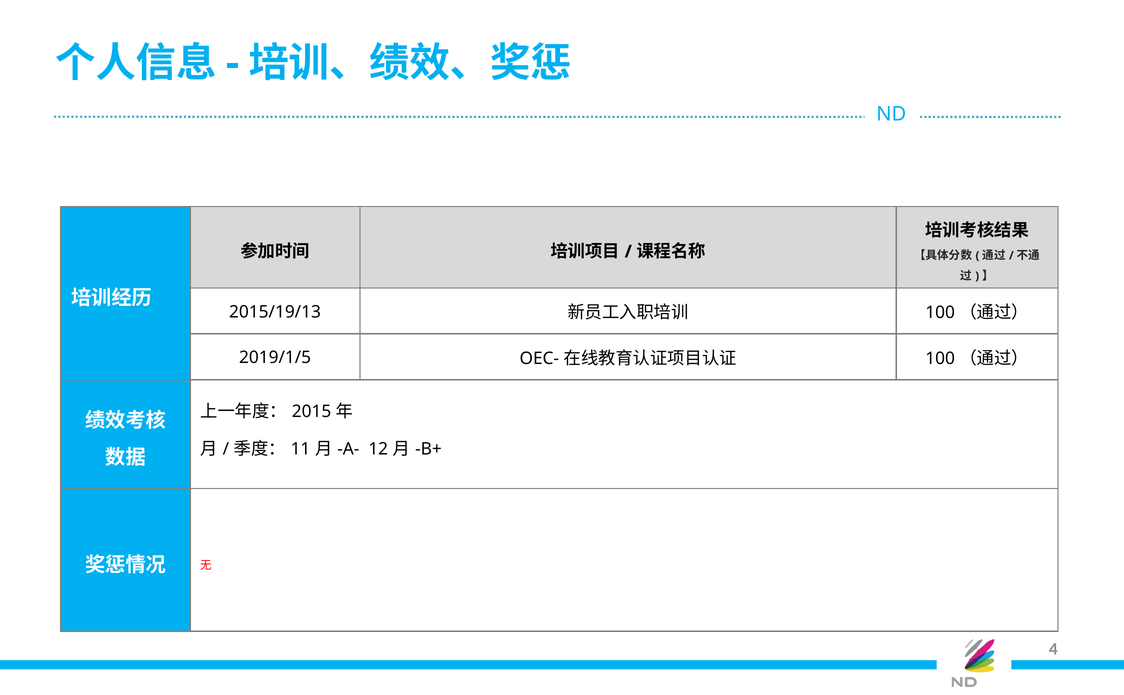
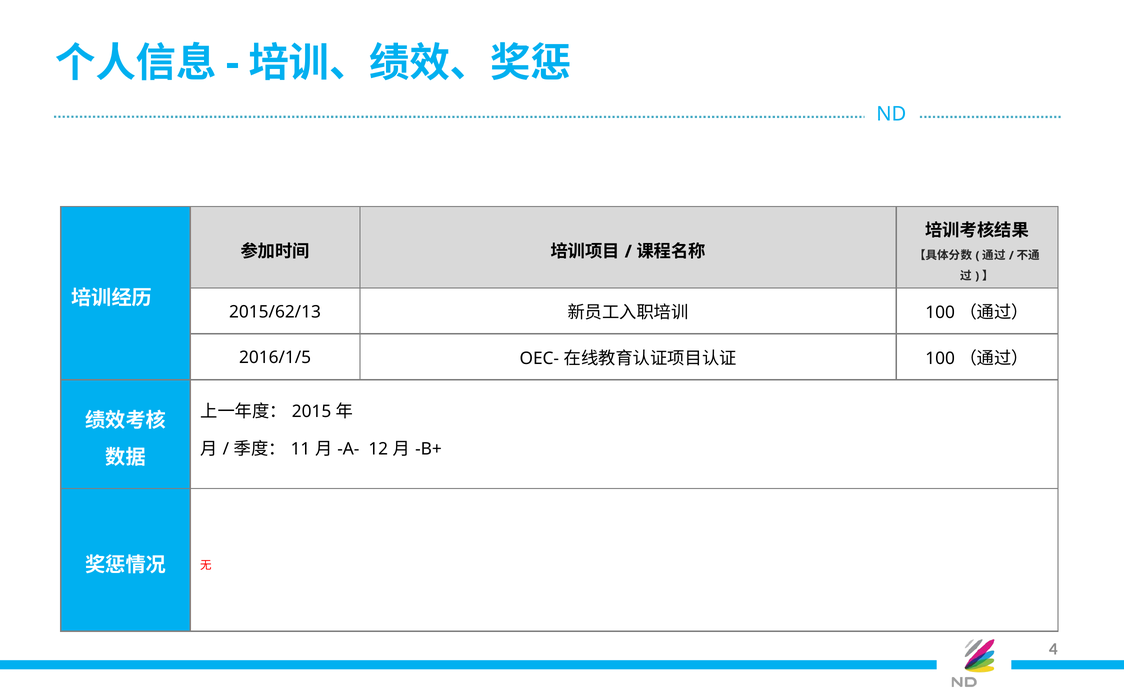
2015/19/13: 2015/19/13 -> 2015/62/13
2019/1/5: 2019/1/5 -> 2016/1/5
